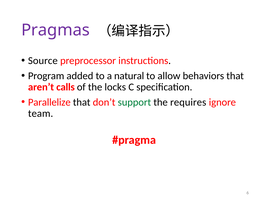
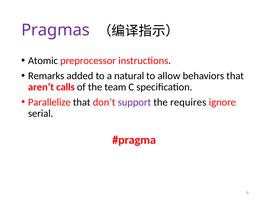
Source: Source -> Atomic
Program: Program -> Remarks
locks: locks -> team
support colour: green -> purple
team: team -> serial
